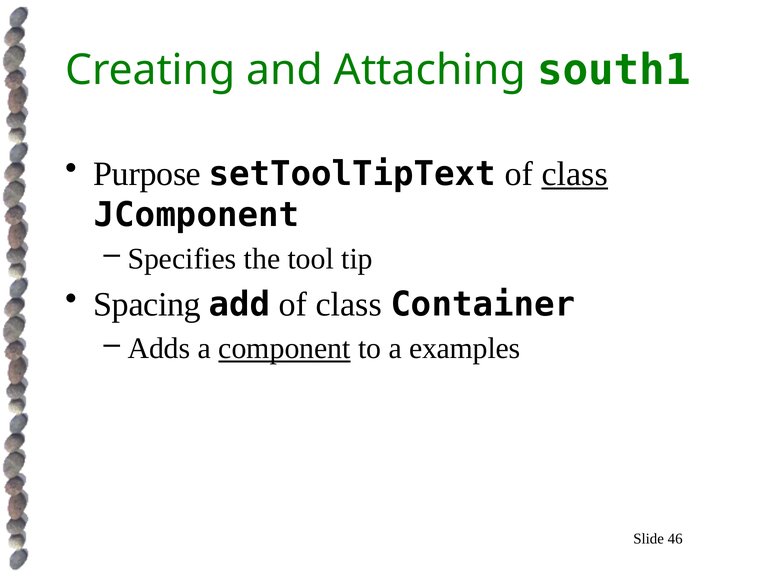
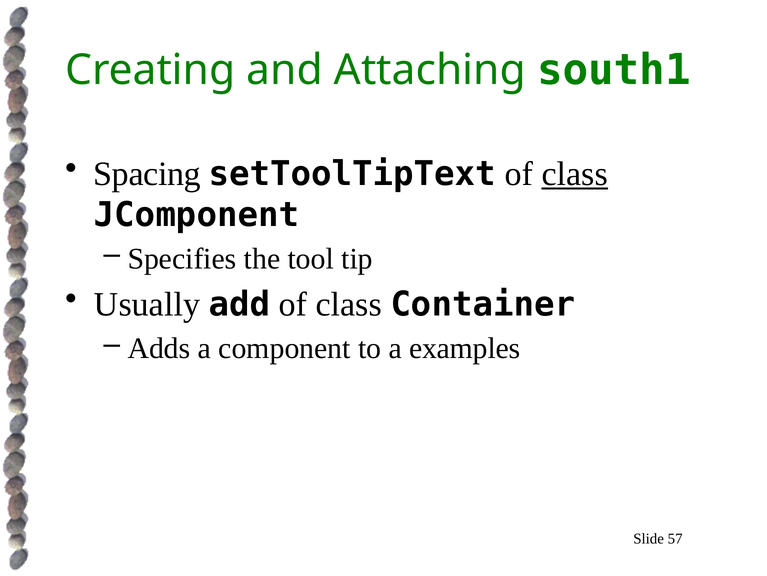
Purpose: Purpose -> Spacing
Spacing: Spacing -> Usually
component underline: present -> none
46: 46 -> 57
